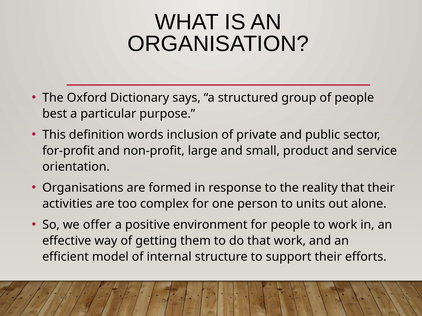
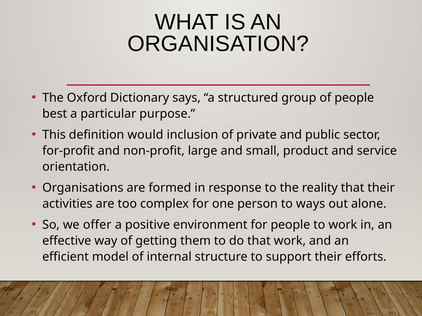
words: words -> would
units: units -> ways
